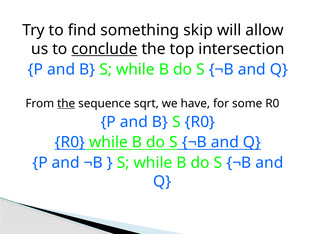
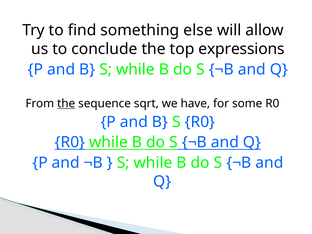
skip: skip -> else
conclude underline: present -> none
intersection: intersection -> expressions
